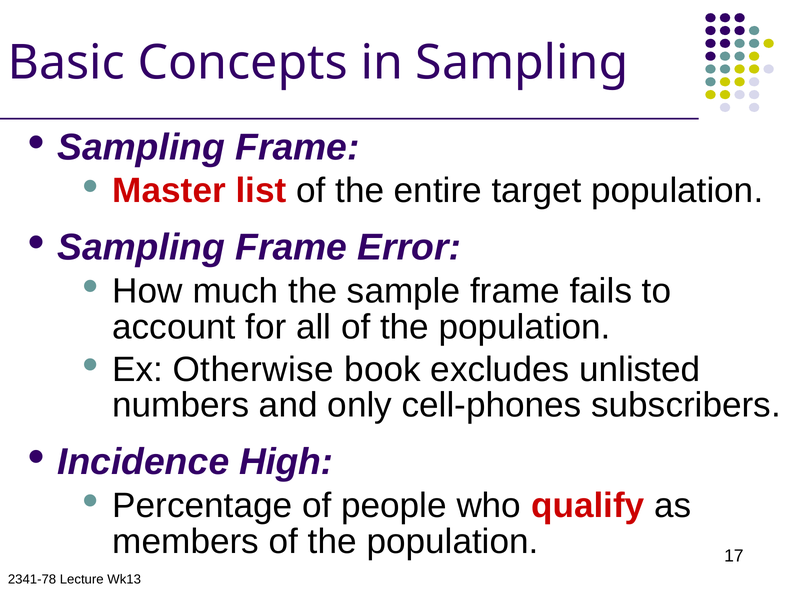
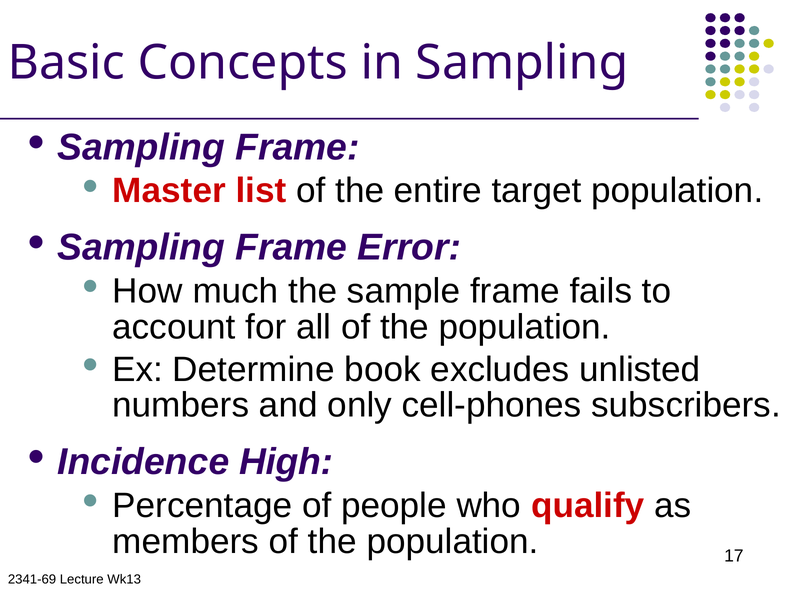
Otherwise: Otherwise -> Determine
2341-78: 2341-78 -> 2341-69
